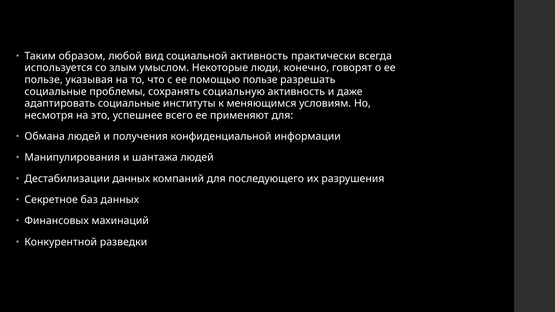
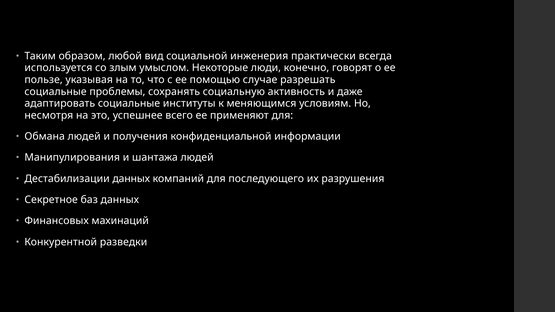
социальной активность: активность -> инженерия
помощью пользе: пользе -> случае
